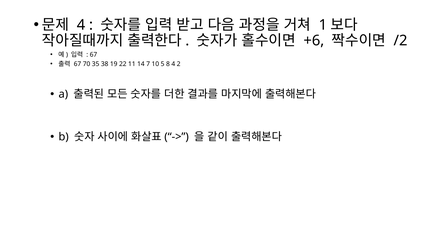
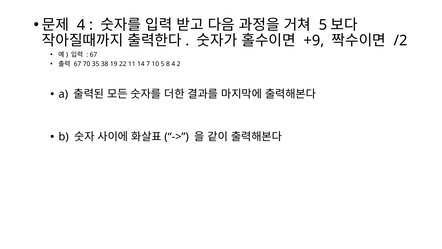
1 at (323, 25): 1 -> 5
+6: +6 -> +9
